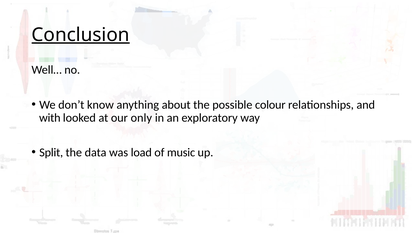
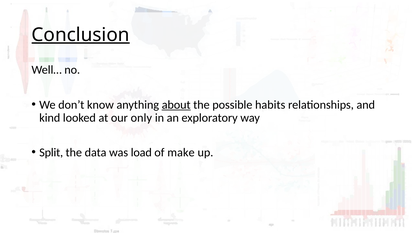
about underline: none -> present
colour: colour -> habits
with: with -> kind
music: music -> make
